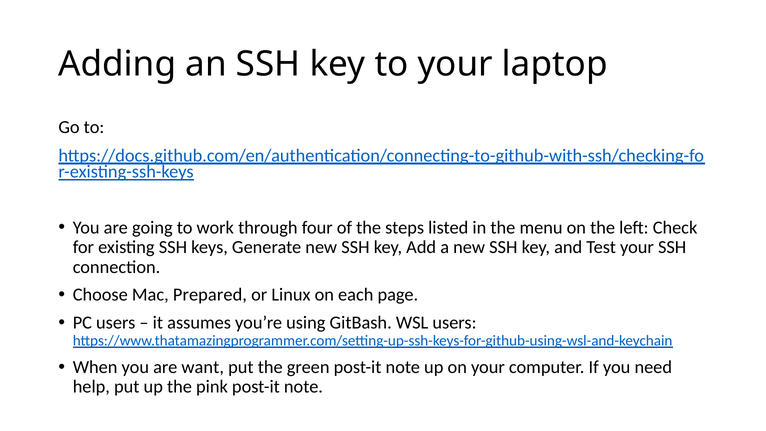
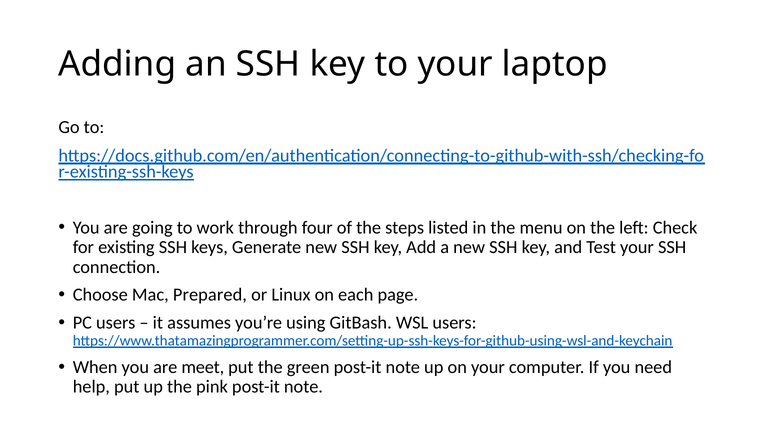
want: want -> meet
